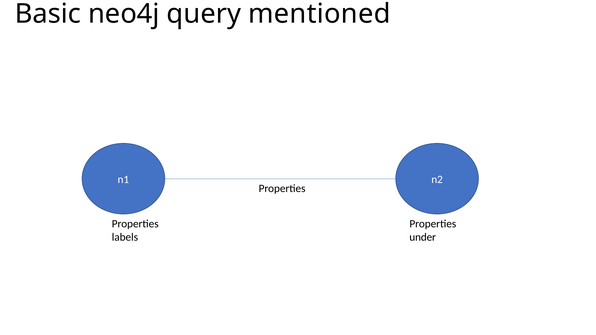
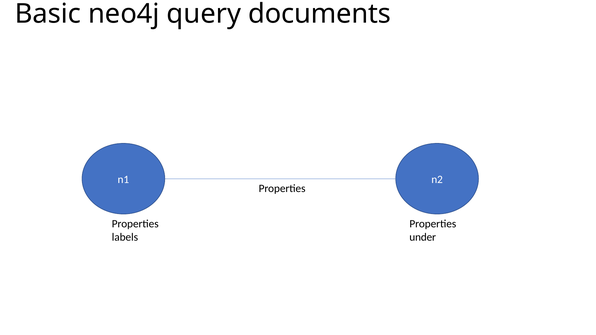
mentioned: mentioned -> documents
